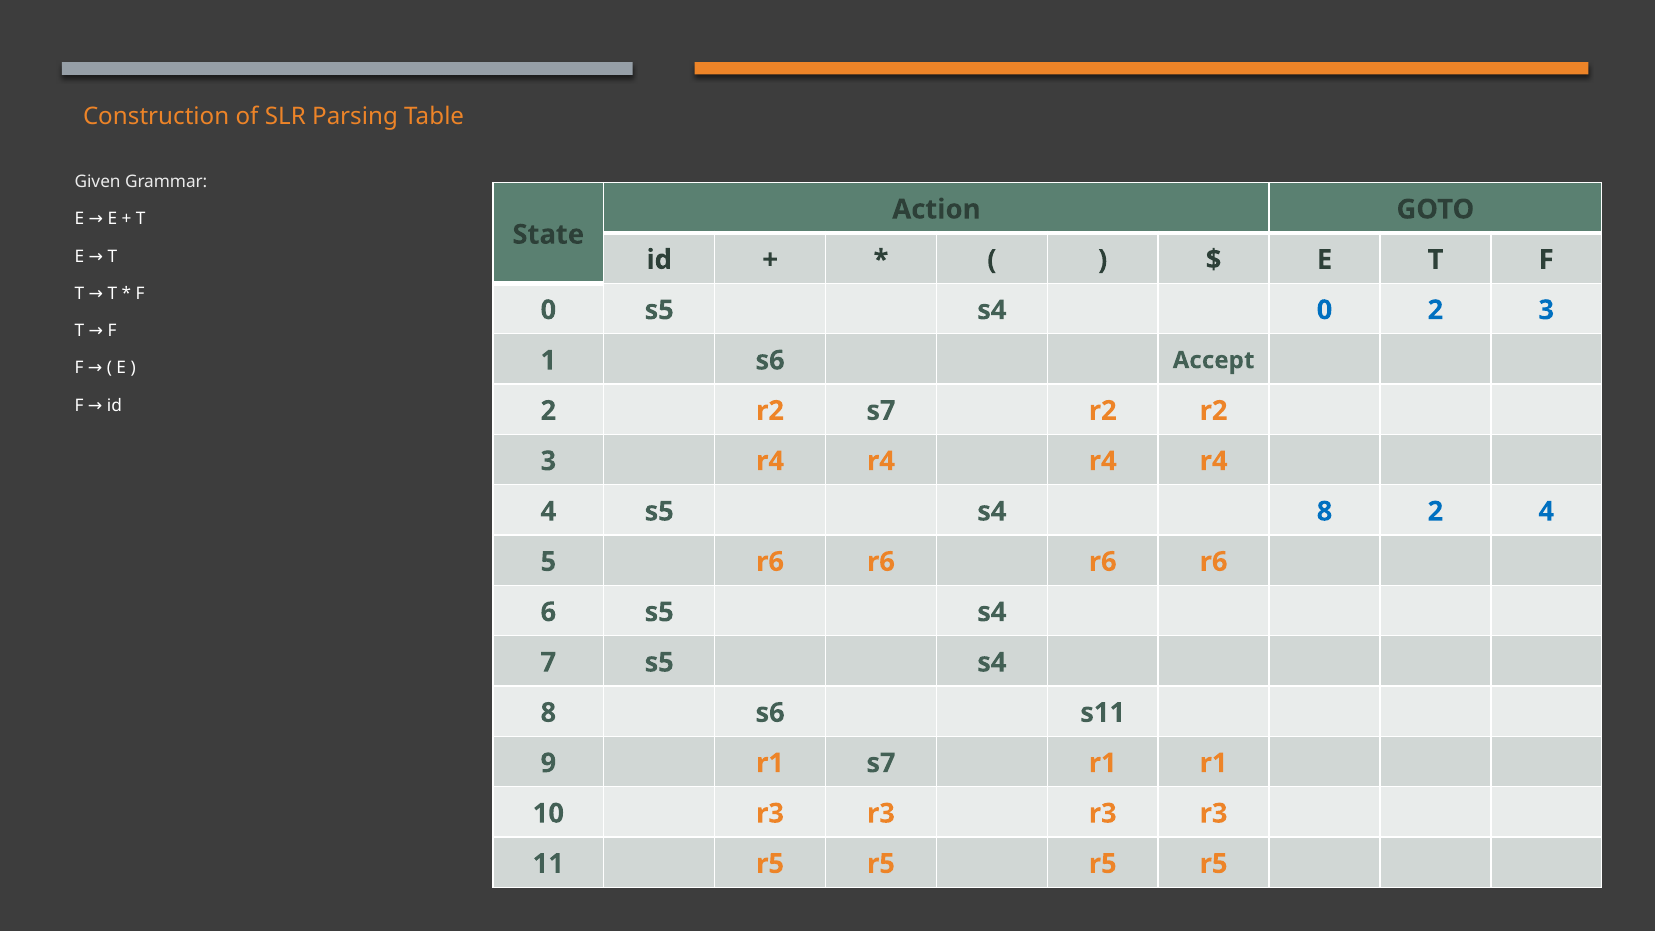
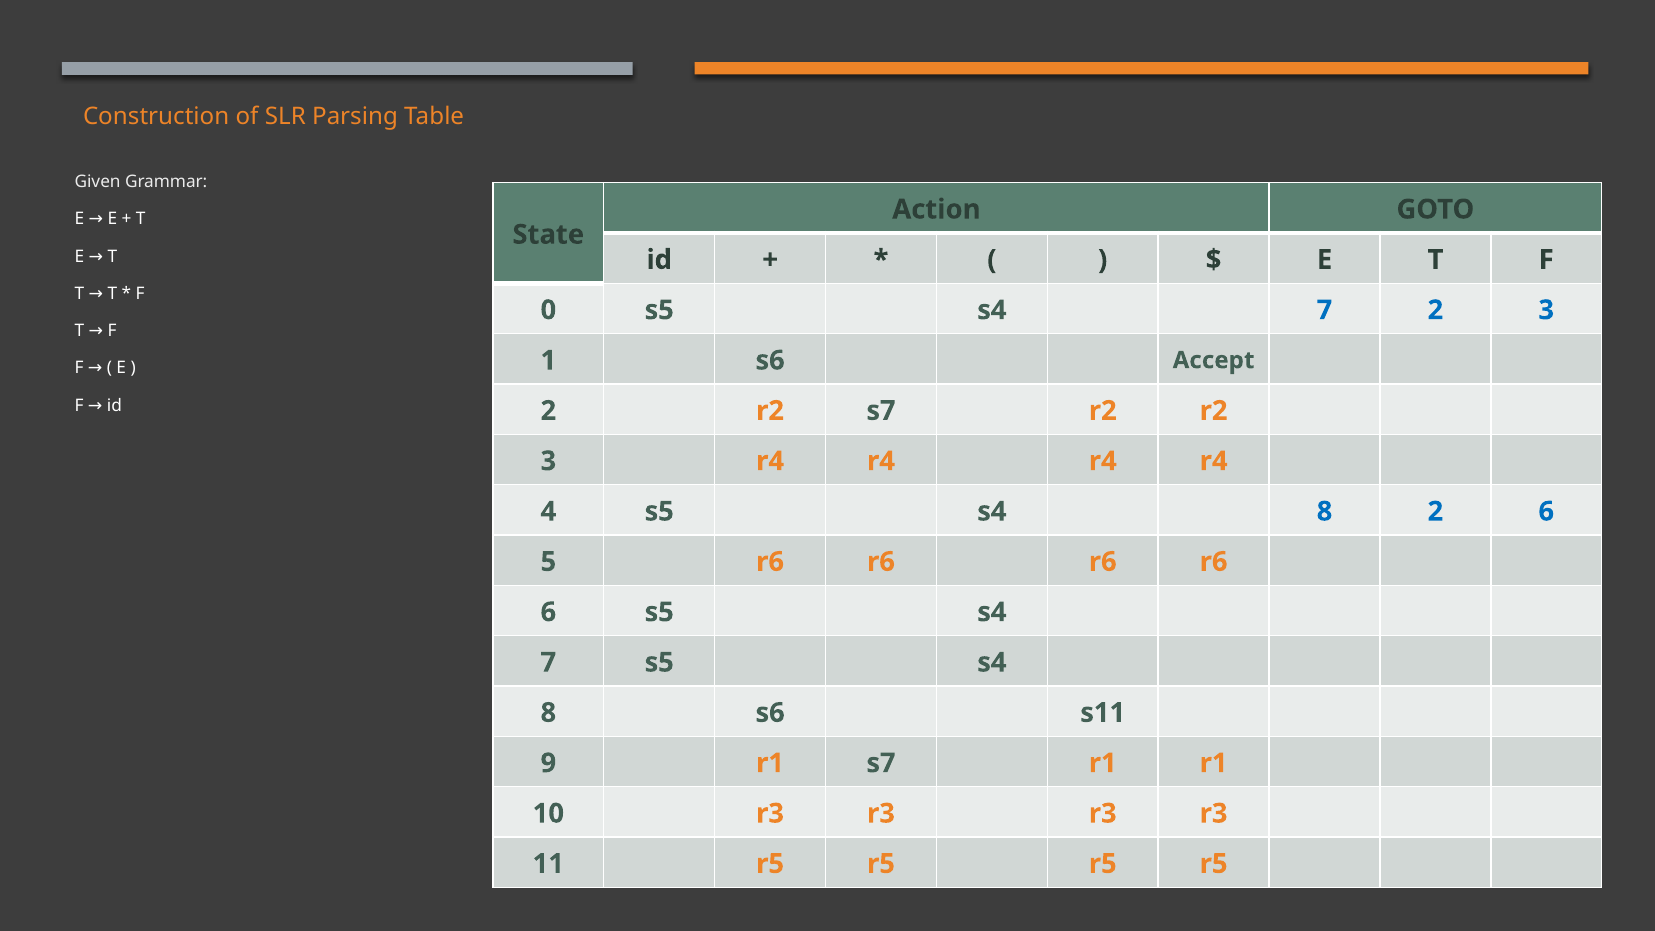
0 s5 s4 0: 0 -> 7
2 4: 4 -> 6
